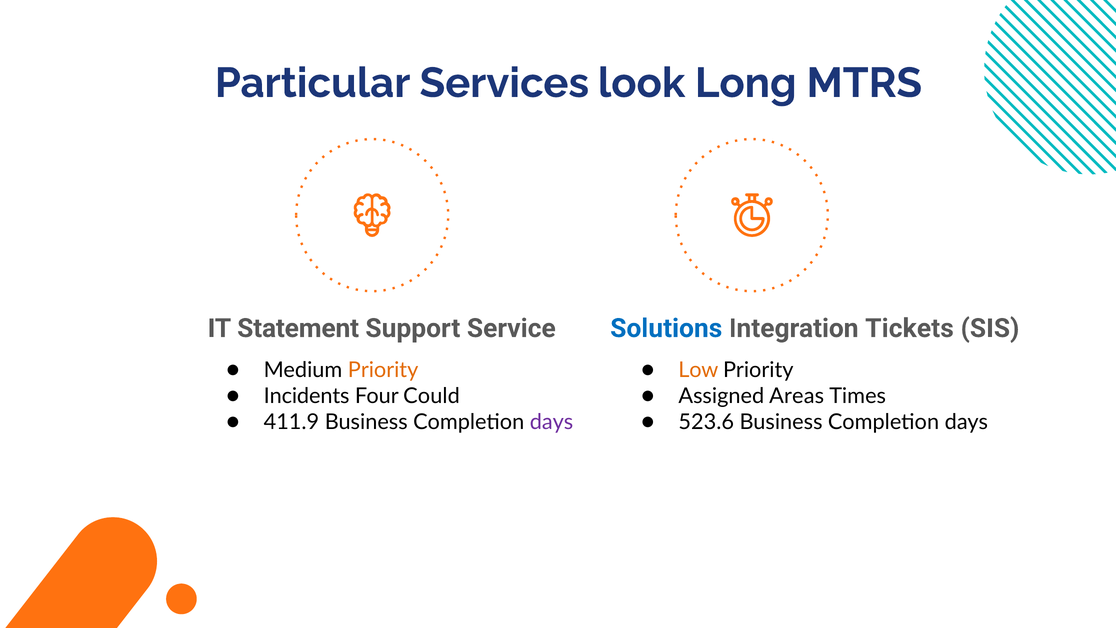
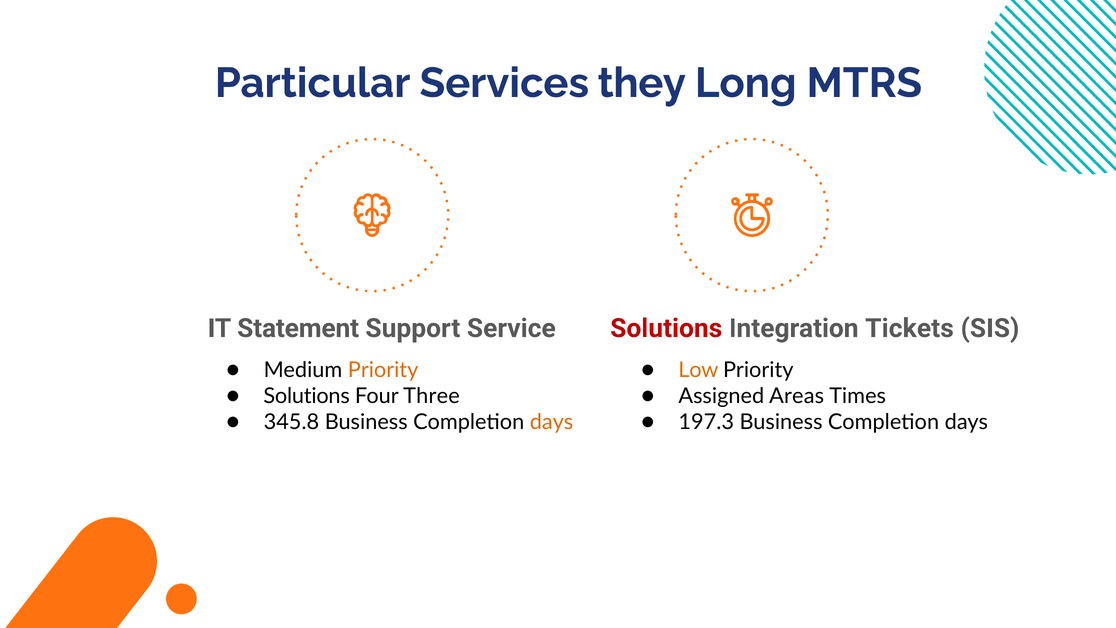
look: look -> they
Solutions at (666, 328) colour: blue -> red
Incidents at (307, 396): Incidents -> Solutions
Could: Could -> Three
411.9: 411.9 -> 345.8
days at (552, 422) colour: purple -> orange
523.6: 523.6 -> 197.3
